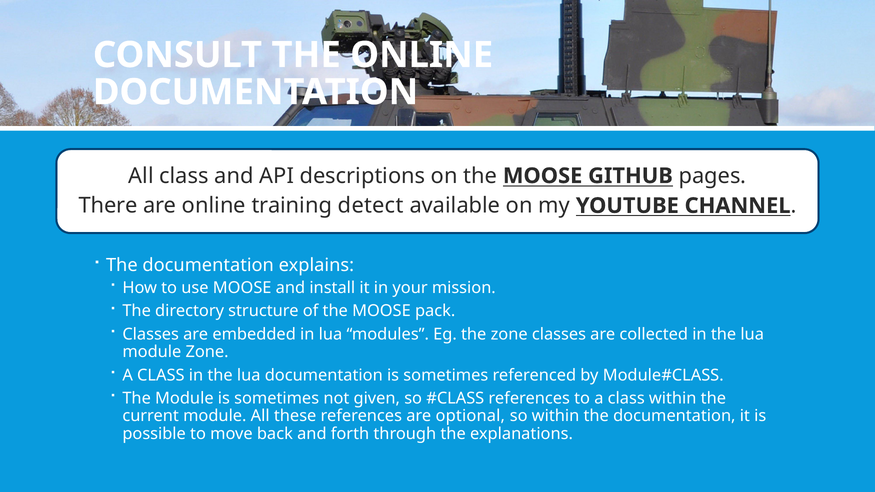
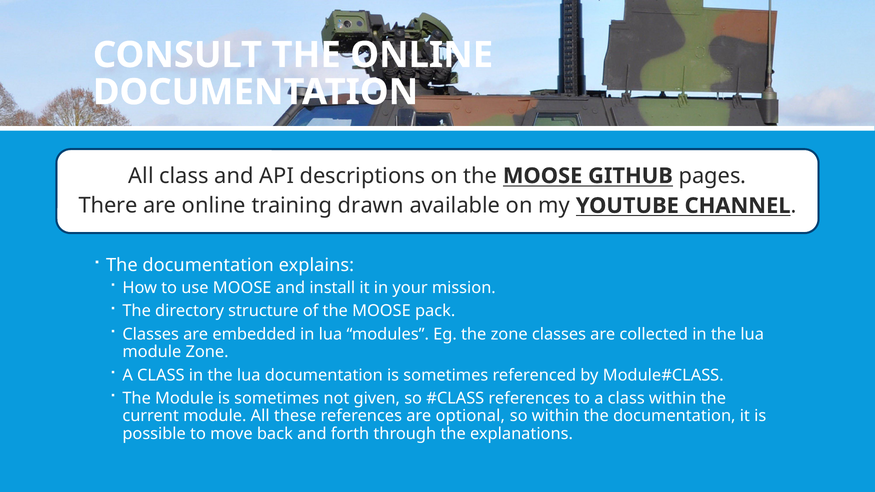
detect: detect -> drawn
